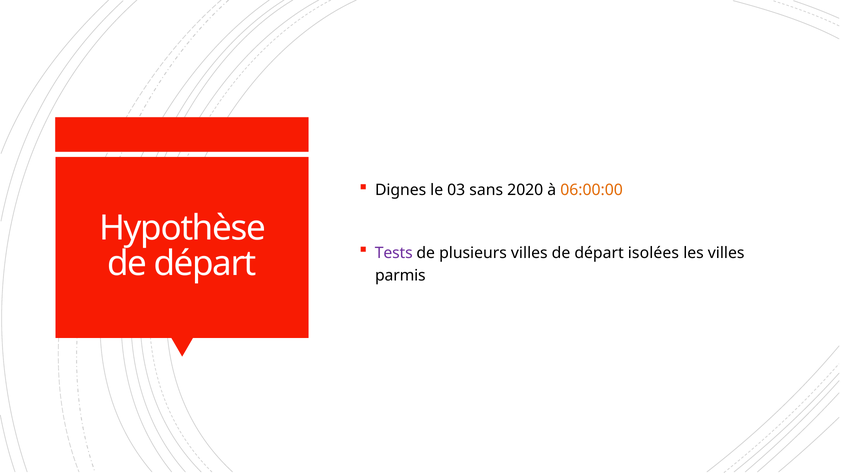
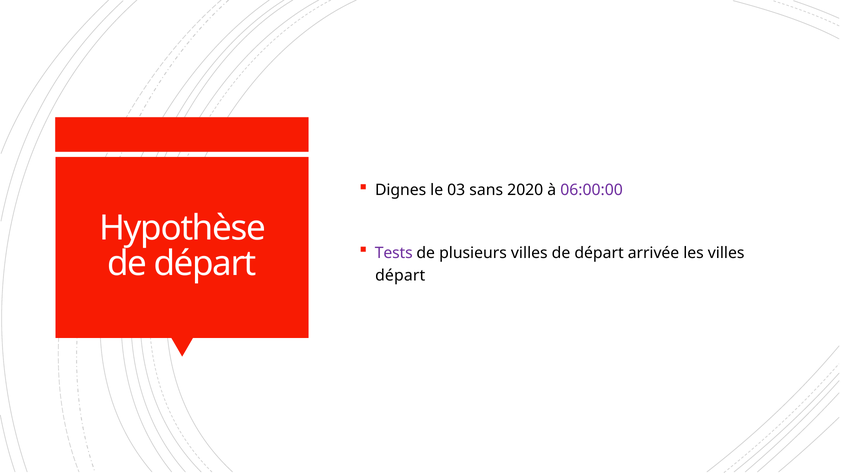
06:00:00 colour: orange -> purple
isolées: isolées -> arrivée
parmis at (400, 276): parmis -> départ
